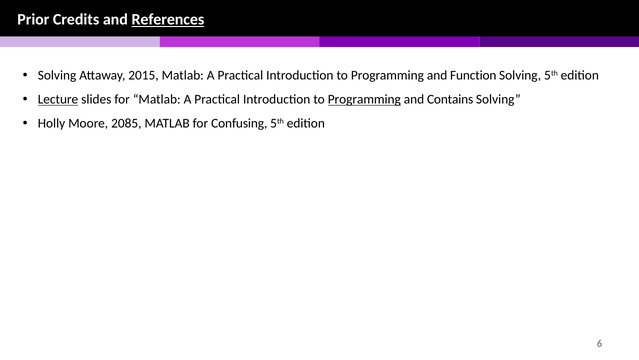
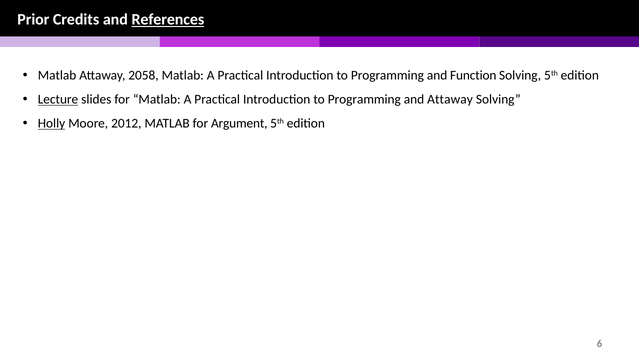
Solving at (57, 75): Solving -> Matlab
2015: 2015 -> 2058
Programming at (364, 99) underline: present -> none
and Contains: Contains -> Attaway
Holly underline: none -> present
2085: 2085 -> 2012
Confusing: Confusing -> Argument
